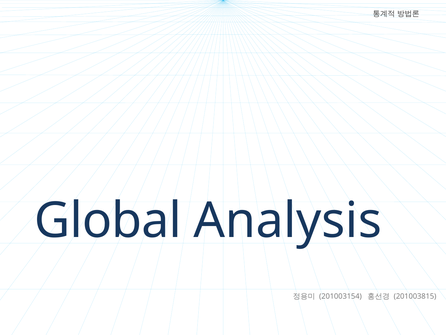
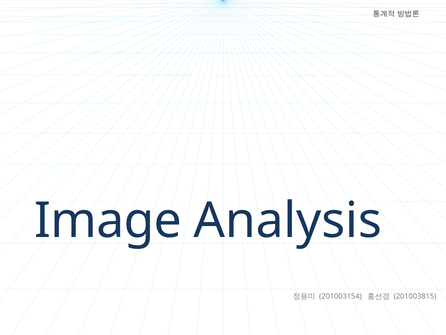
Global: Global -> Image
